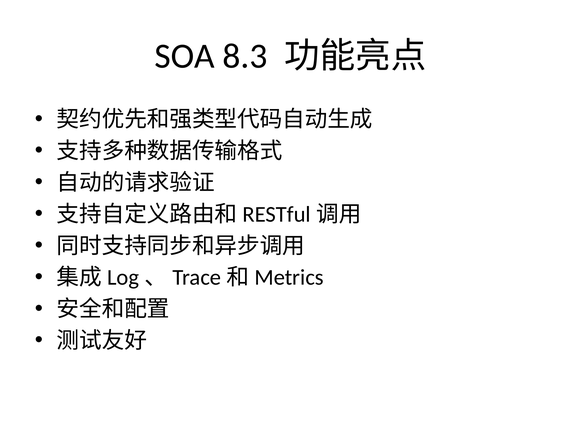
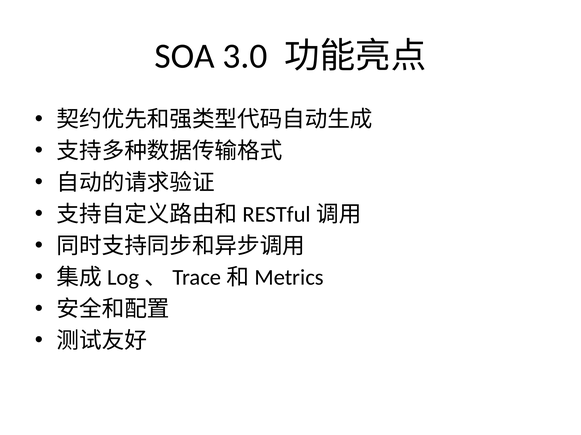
8.3: 8.3 -> 3.0
